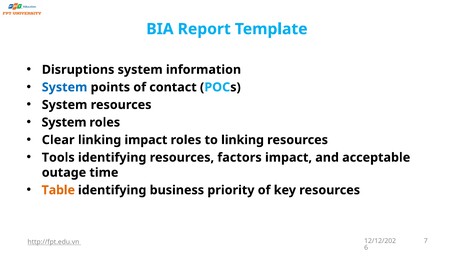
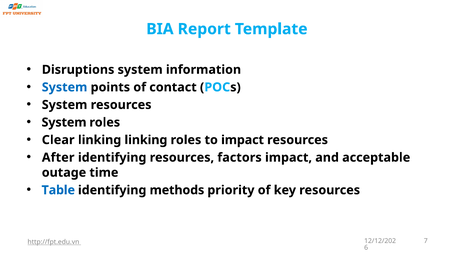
linking impact: impact -> linking
to linking: linking -> impact
Tools: Tools -> After
Table colour: orange -> blue
business: business -> methods
